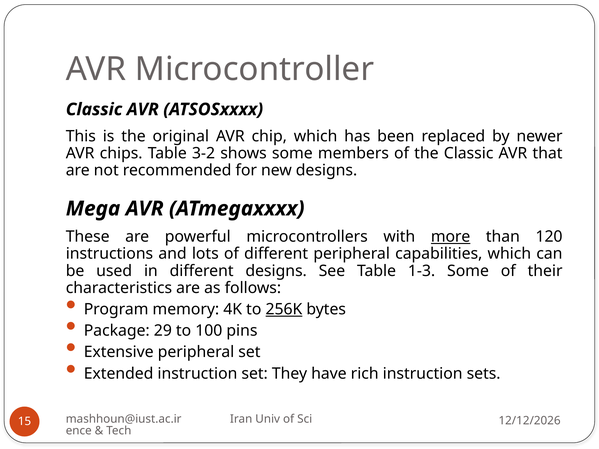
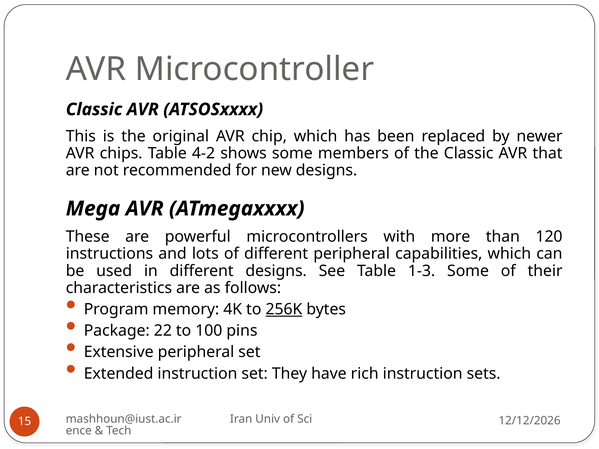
3-2: 3-2 -> 4-2
more underline: present -> none
29: 29 -> 22
